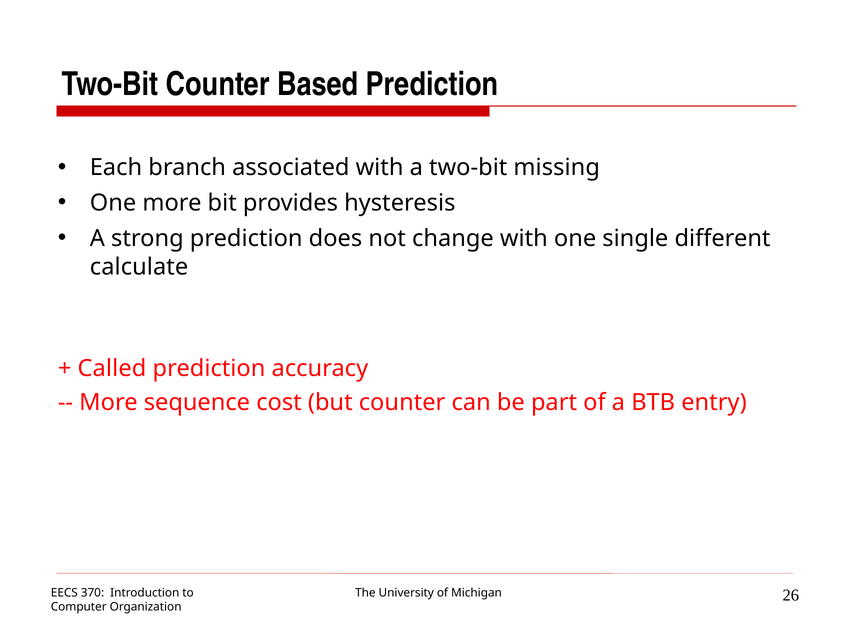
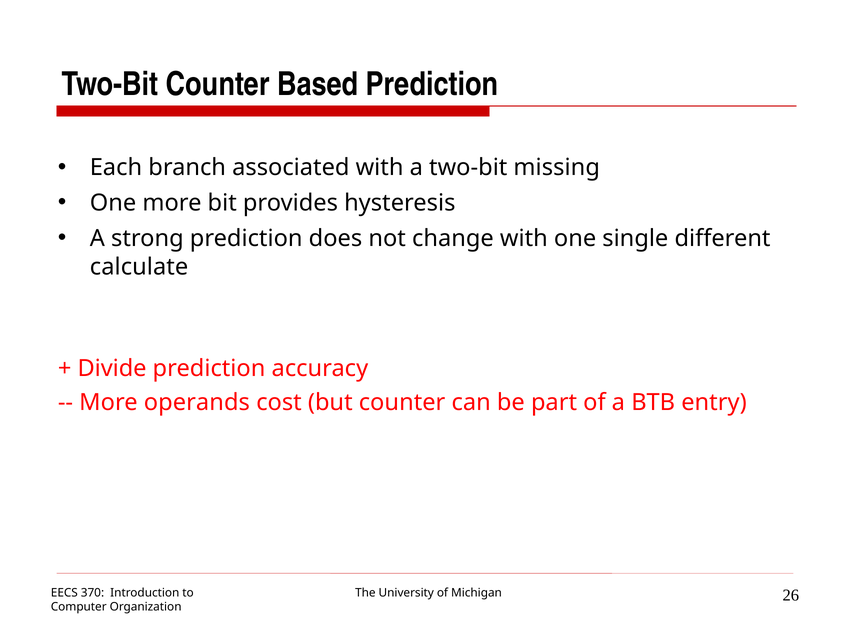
Called: Called -> Divide
sequence: sequence -> operands
